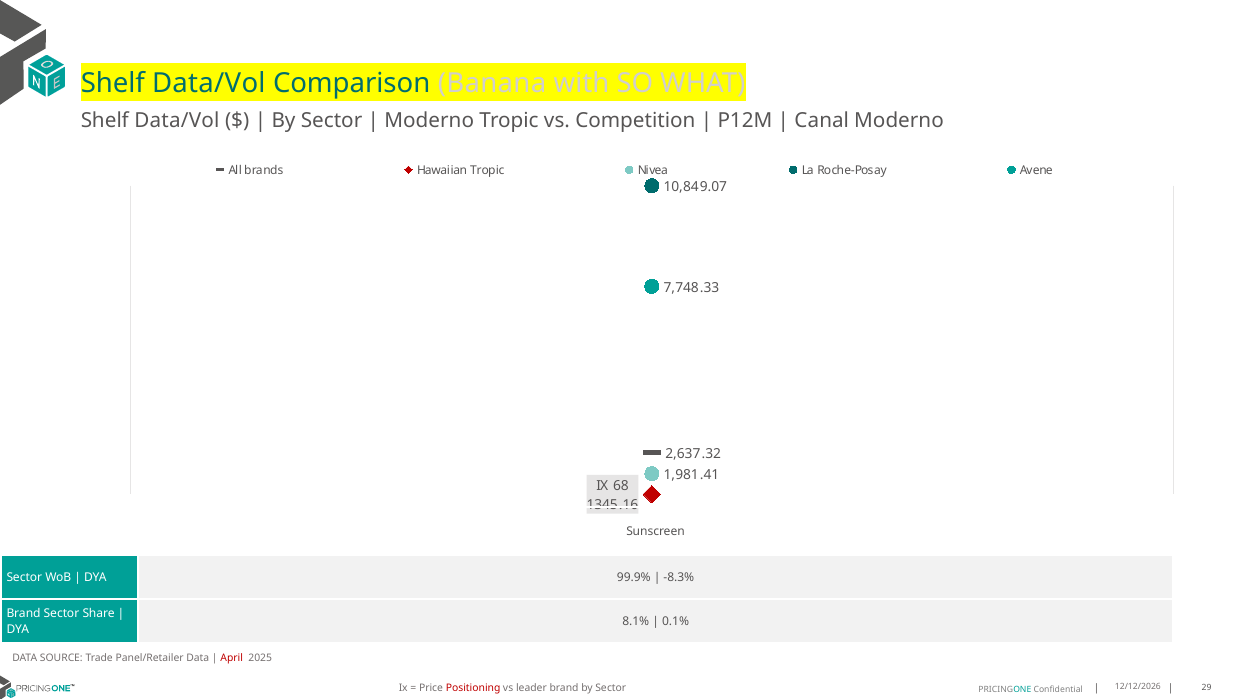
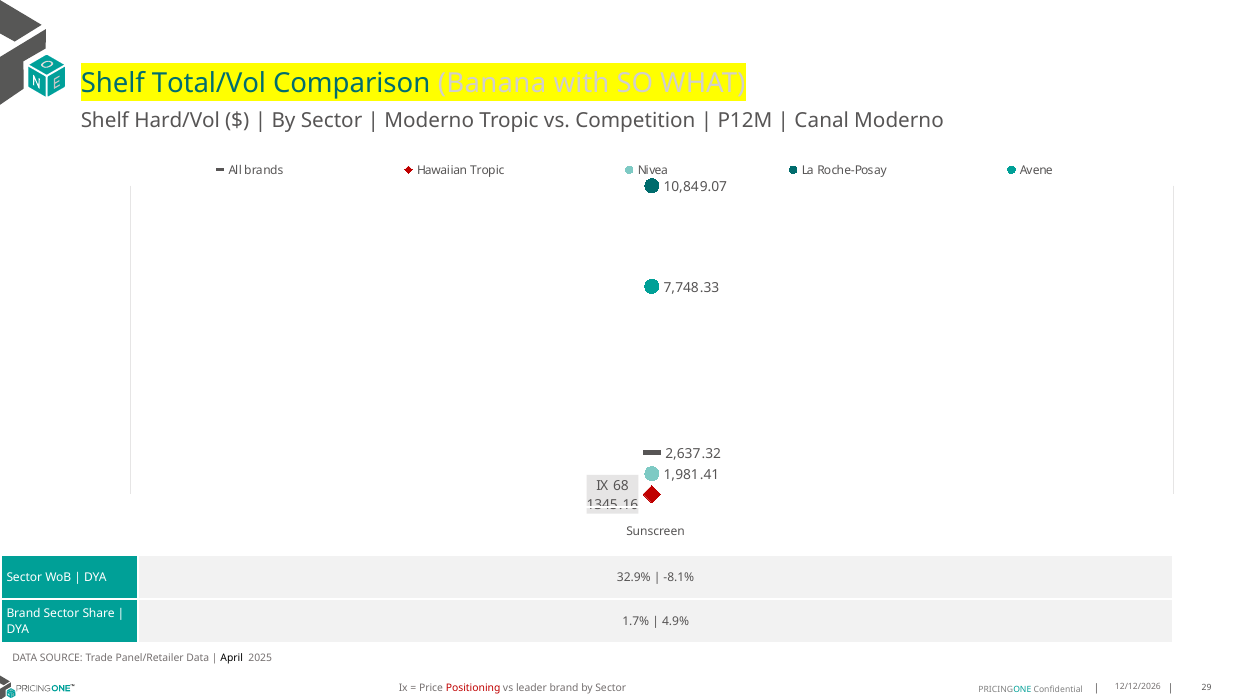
Data/Vol at (209, 83): Data/Vol -> Total/Vol
Data/Vol at (177, 121): Data/Vol -> Hard/Vol
99.9%: 99.9% -> 32.9%
-8.3%: -8.3% -> -8.1%
8.1%: 8.1% -> 1.7%
0.1%: 0.1% -> 4.9%
April colour: red -> black
